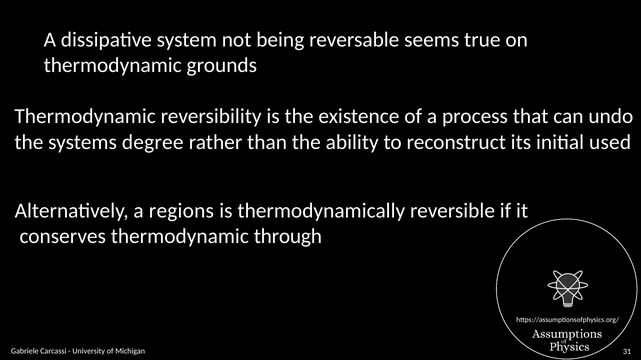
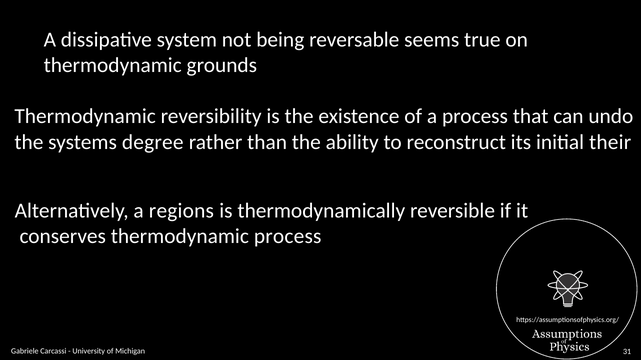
used: used -> their
thermodynamic through: through -> process
